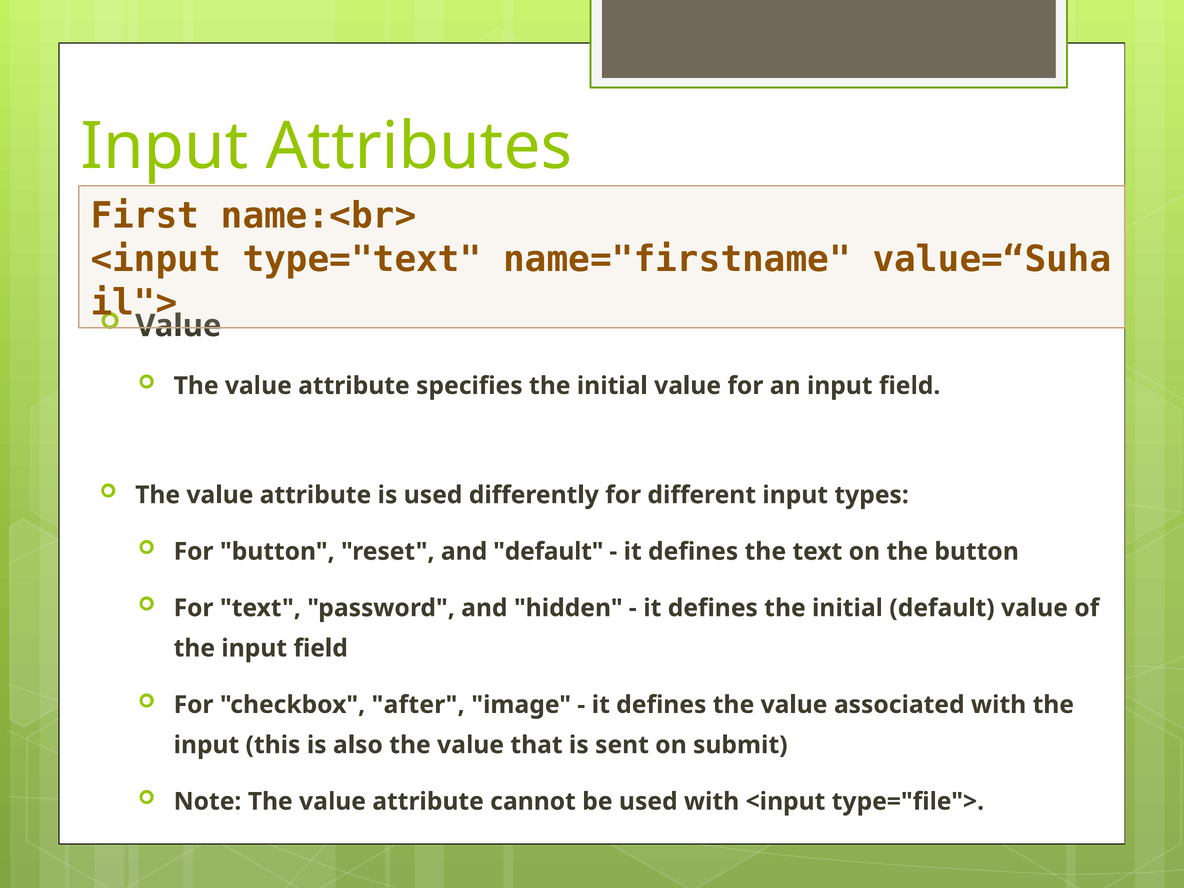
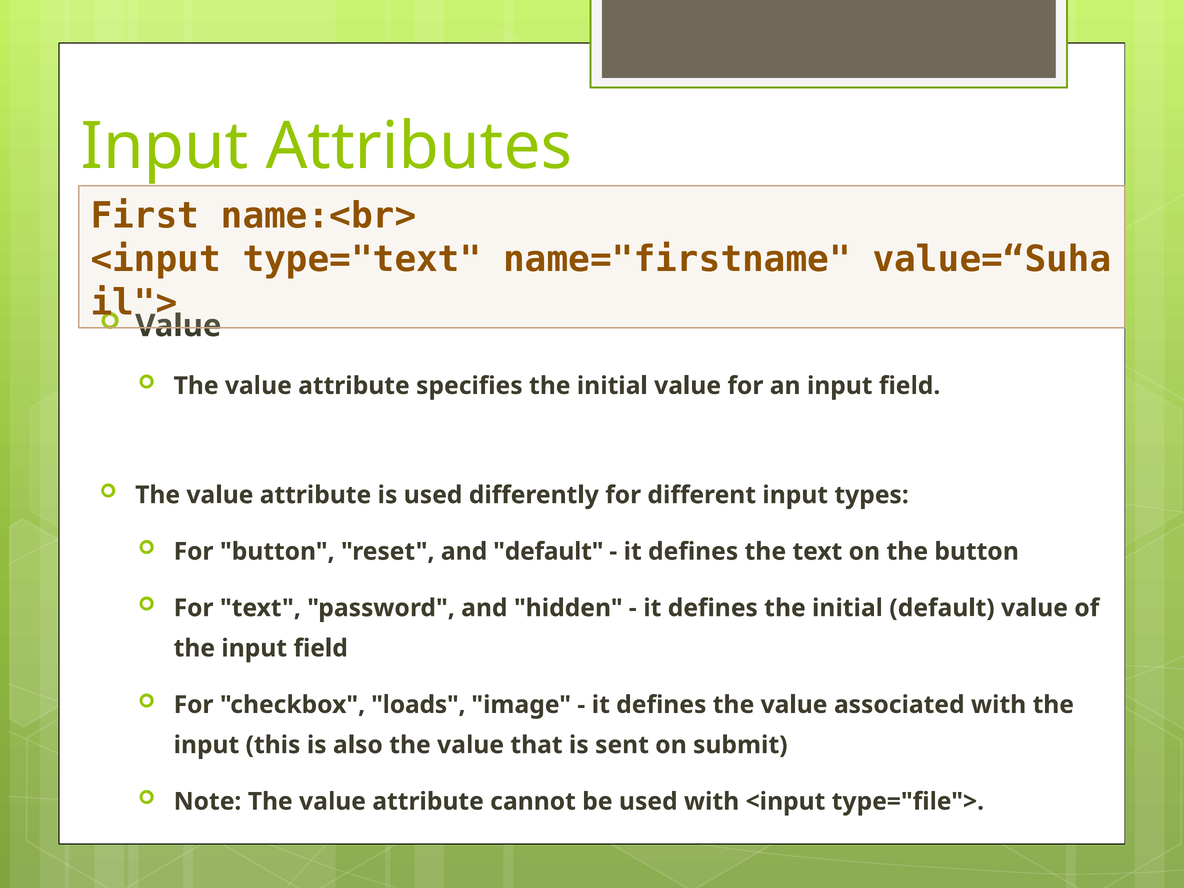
after: after -> loads
